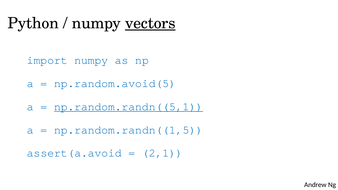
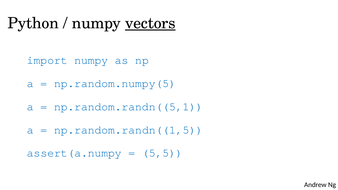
np.random.avoid(5: np.random.avoid(5 -> np.random.numpy(5
np.random.randn((5,1 underline: present -> none
assert(a.avoid: assert(a.avoid -> assert(a.numpy
2,1: 2,1 -> 5,5
